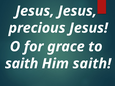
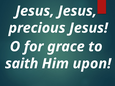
Him saith: saith -> upon
